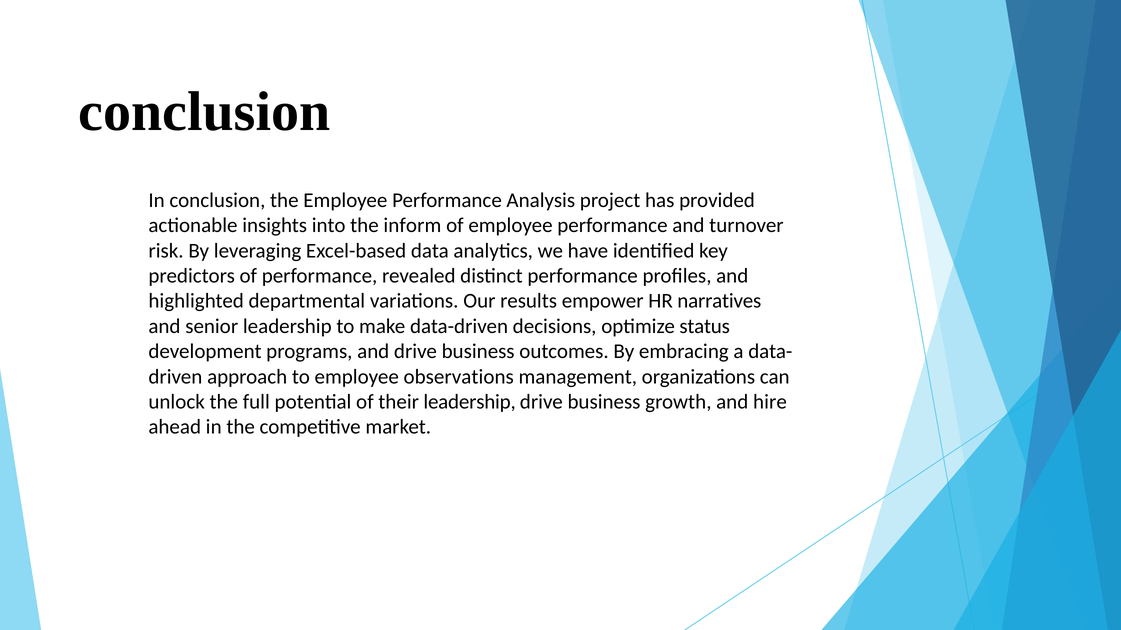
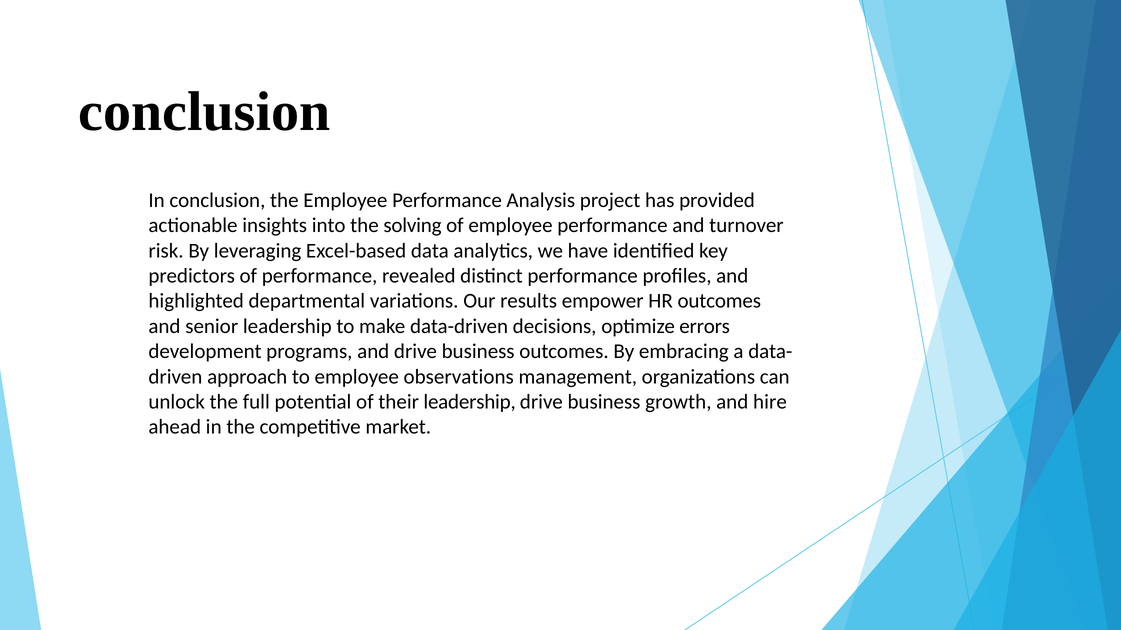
inform: inform -> solving
HR narratives: narratives -> outcomes
status: status -> errors
